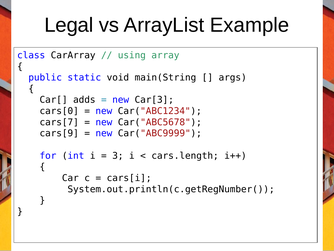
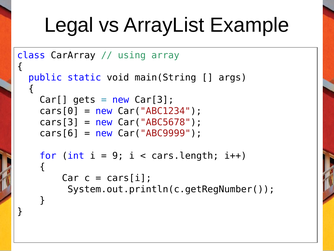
adds: adds -> gets
cars[7: cars[7 -> cars[3
cars[9: cars[9 -> cars[6
3: 3 -> 9
